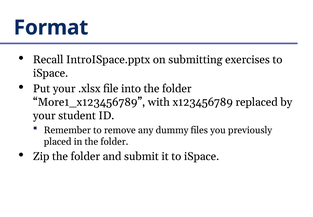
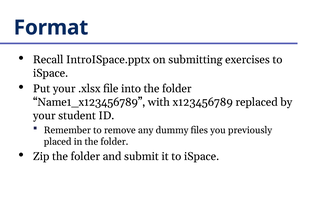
More1_x123456789: More1_x123456789 -> Name1_x123456789
